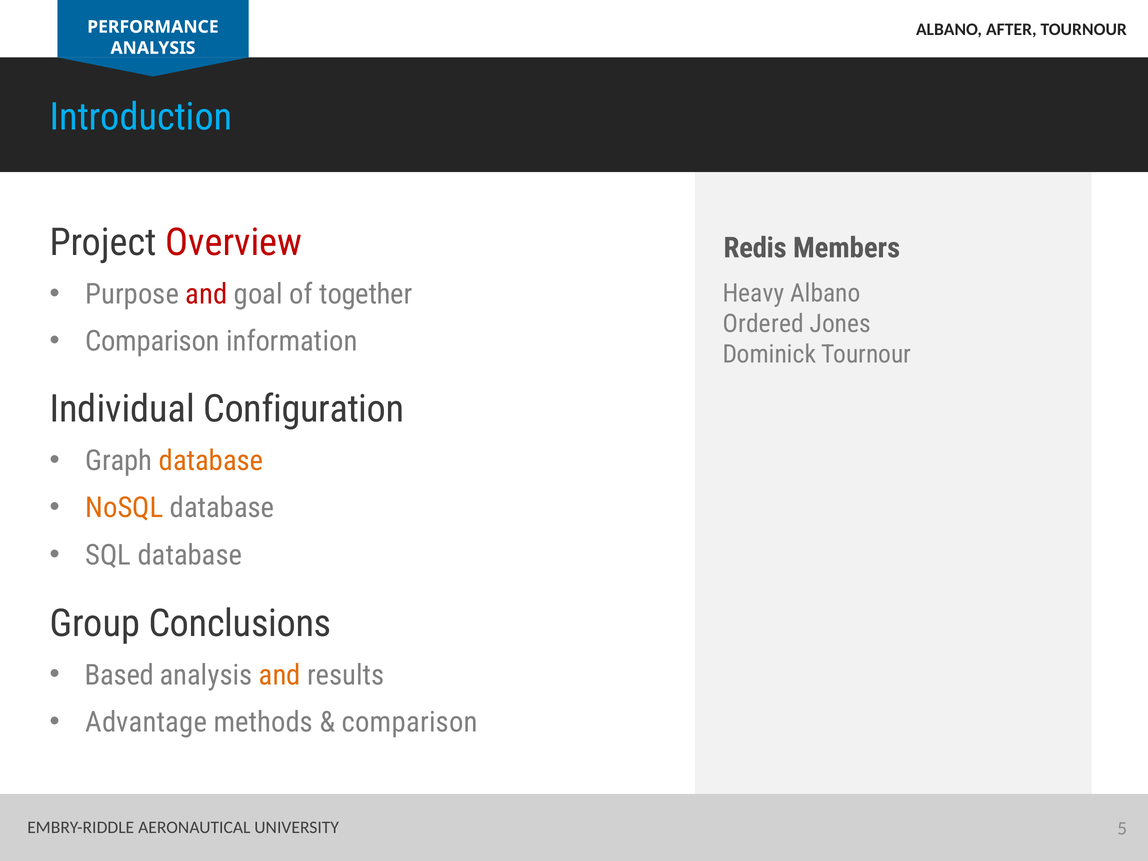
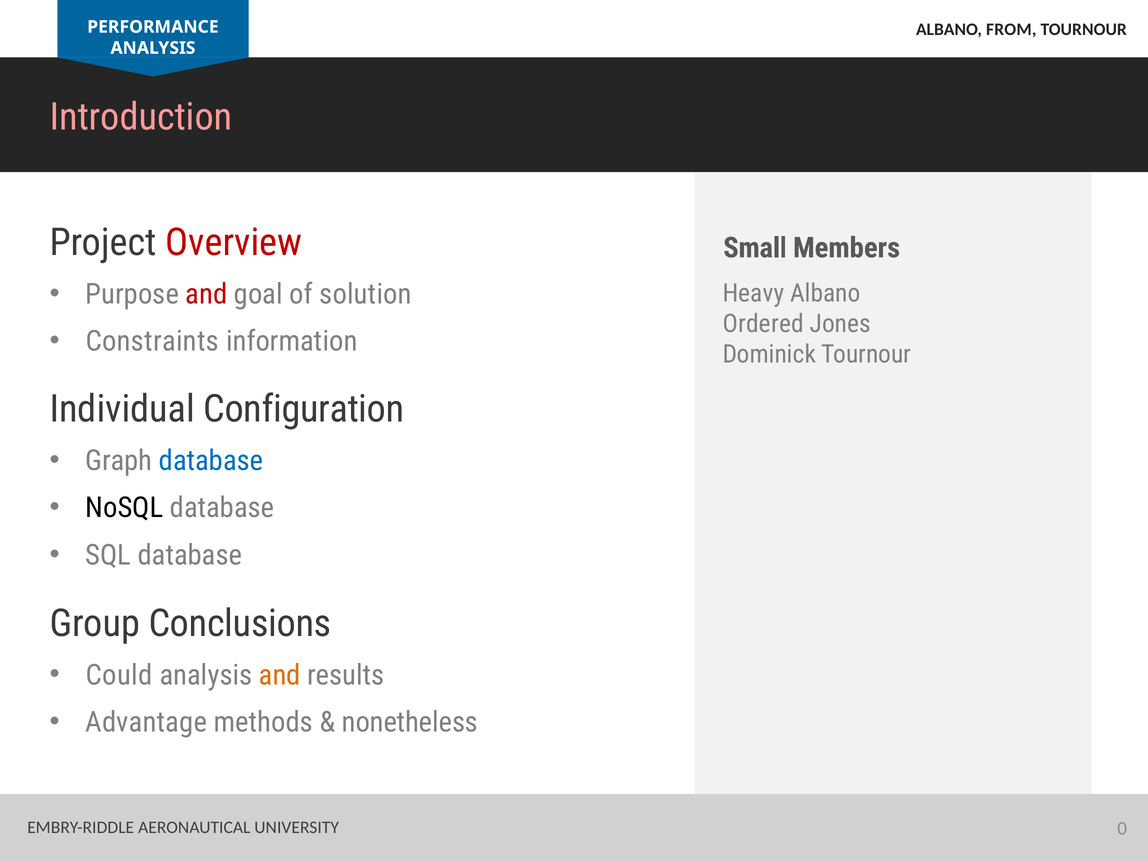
AFTER: AFTER -> FROM
Introduction colour: light blue -> pink
Redis: Redis -> Small
together: together -> solution
Comparison at (153, 341): Comparison -> Constraints
database at (211, 461) colour: orange -> blue
NoSQL colour: orange -> black
Based: Based -> Could
comparison at (410, 722): comparison -> nonetheless
5: 5 -> 0
